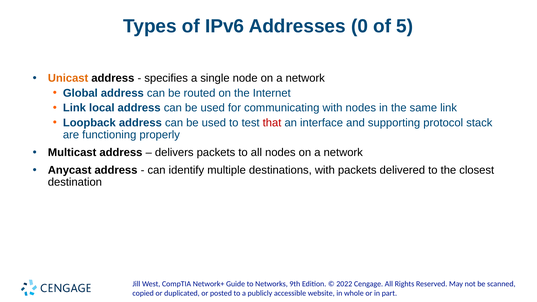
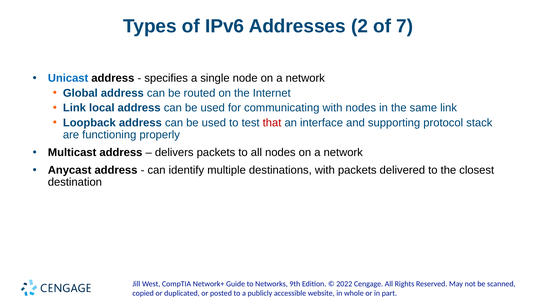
0: 0 -> 2
5: 5 -> 7
Unicast colour: orange -> blue
